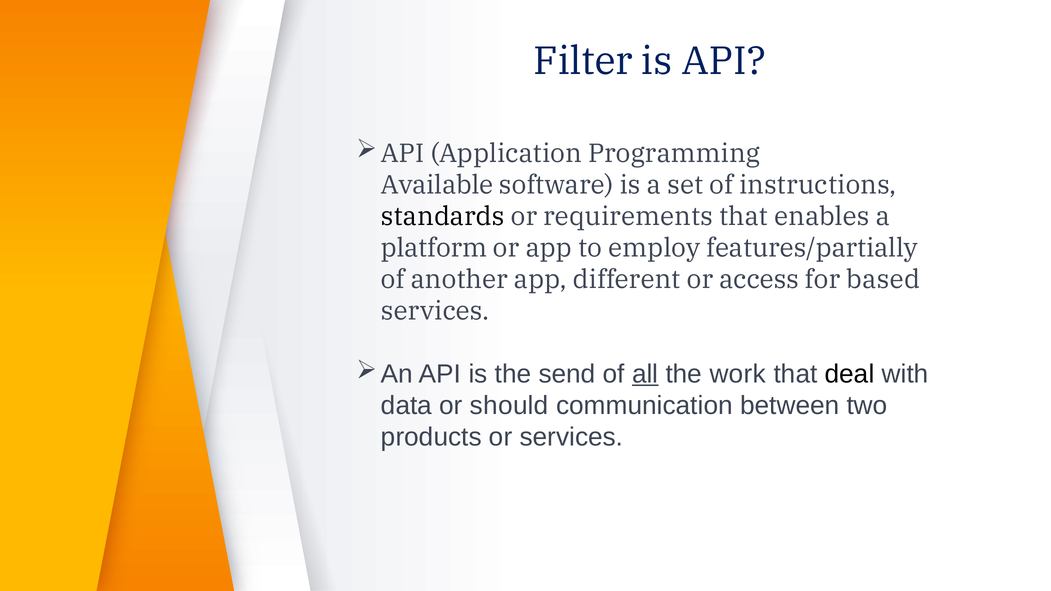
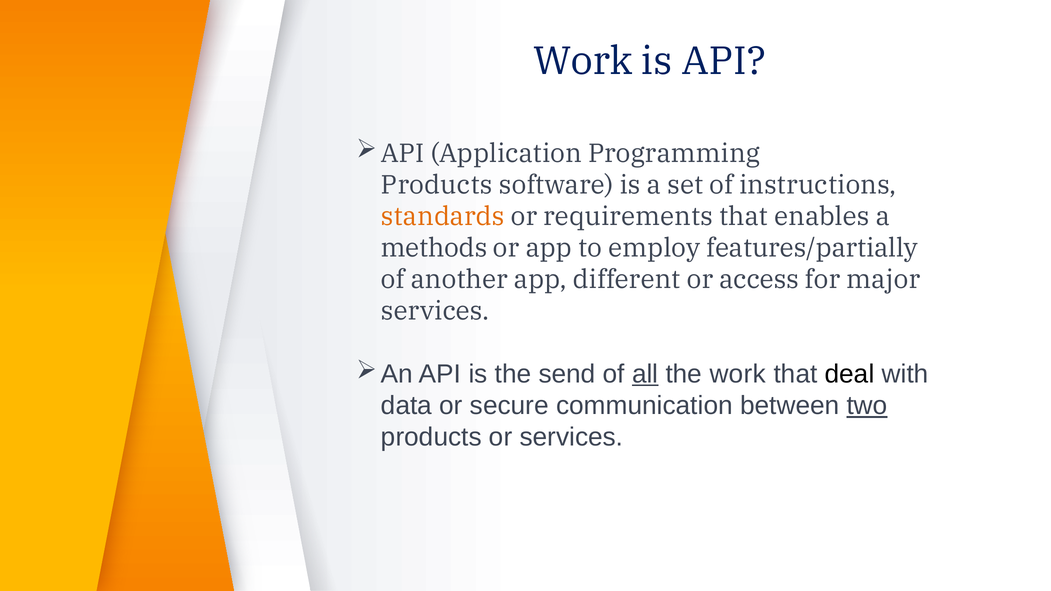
Filter at (583, 61): Filter -> Work
Available at (437, 185): Available -> Products
standards colour: black -> orange
platform: platform -> methods
based: based -> major
should: should -> secure
two underline: none -> present
